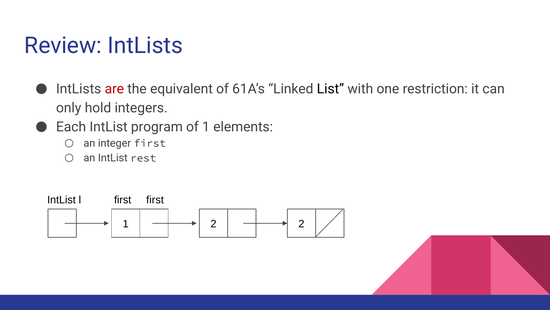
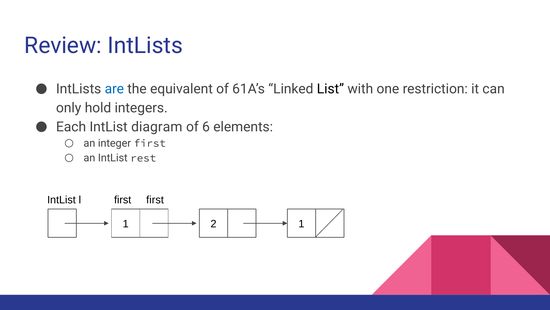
are colour: red -> blue
program: program -> diagram
of 1: 1 -> 6
2 2: 2 -> 1
